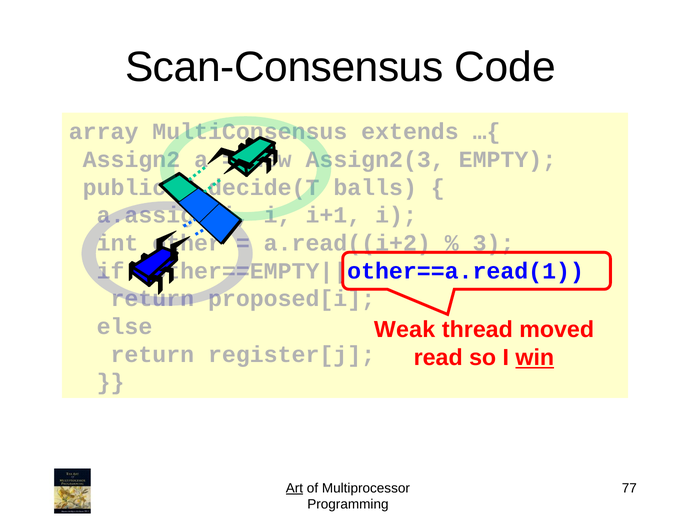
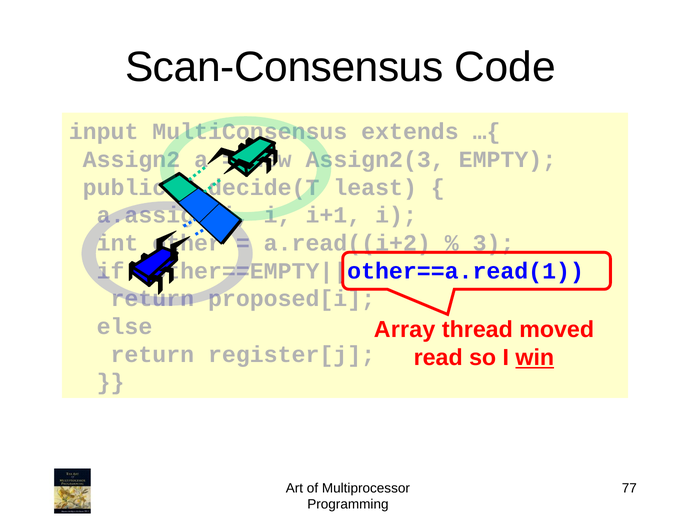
array: array -> input
balls: balls -> least
Weak: Weak -> Array
Art underline: present -> none
